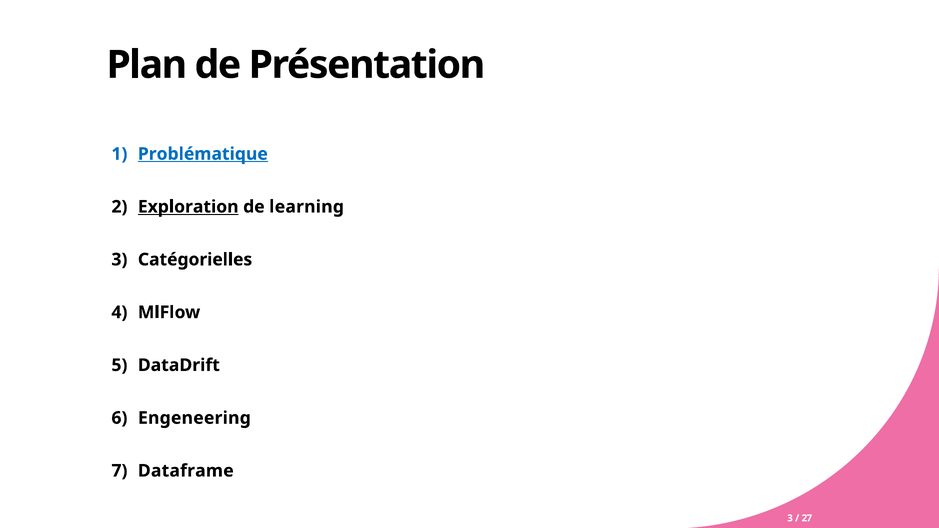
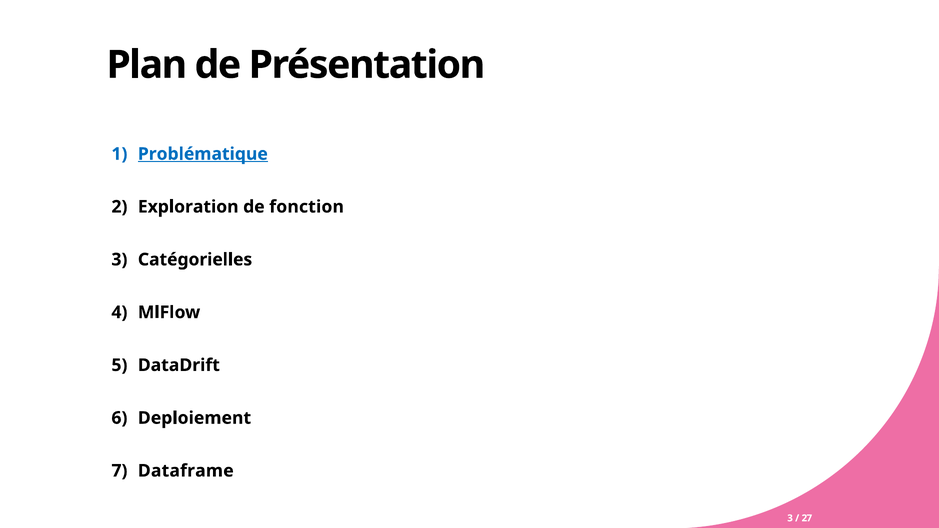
Exploration underline: present -> none
learning: learning -> fonction
Engeneering: Engeneering -> Deploiement
